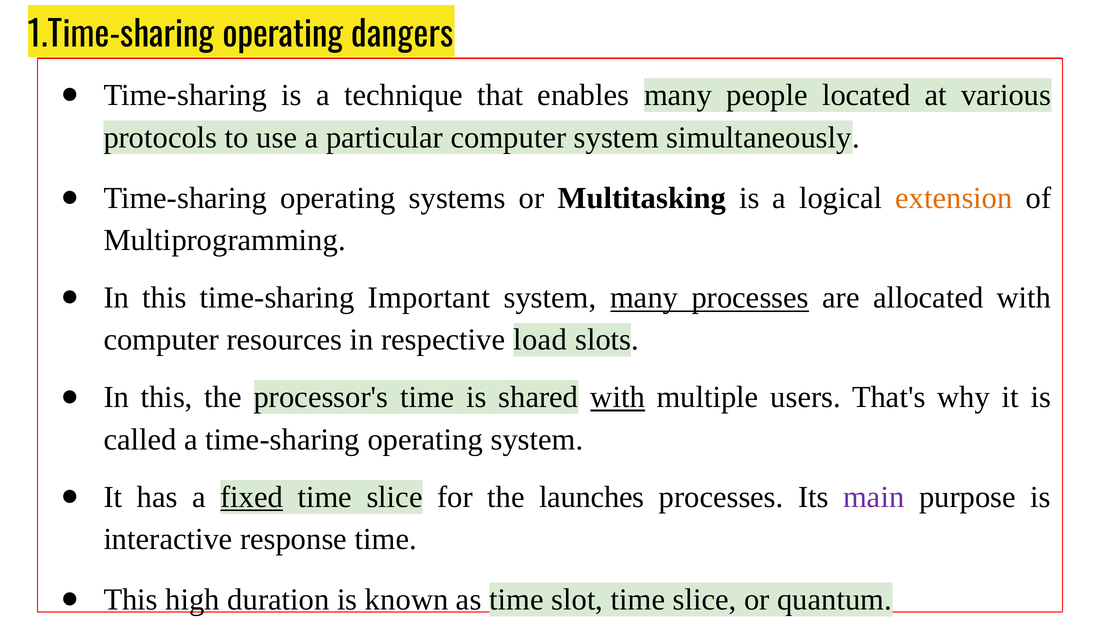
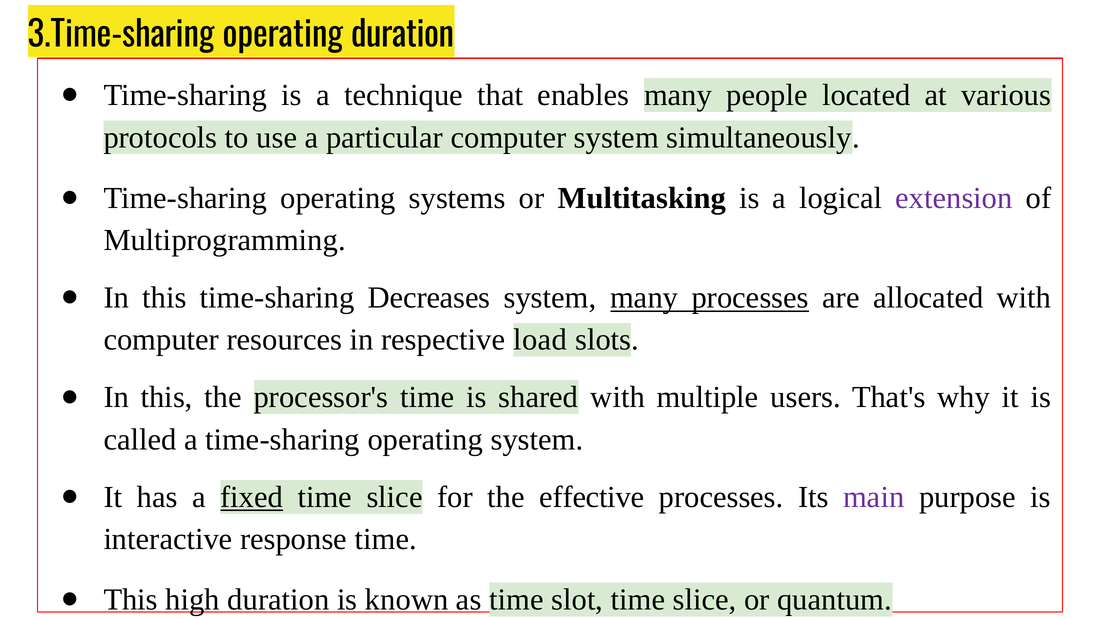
1.Time-sharing: 1.Time-sharing -> 3.Time-sharing
operating dangers: dangers -> duration
extension colour: orange -> purple
Important: Important -> Decreases
with at (618, 397) underline: present -> none
launches: launches -> effective
